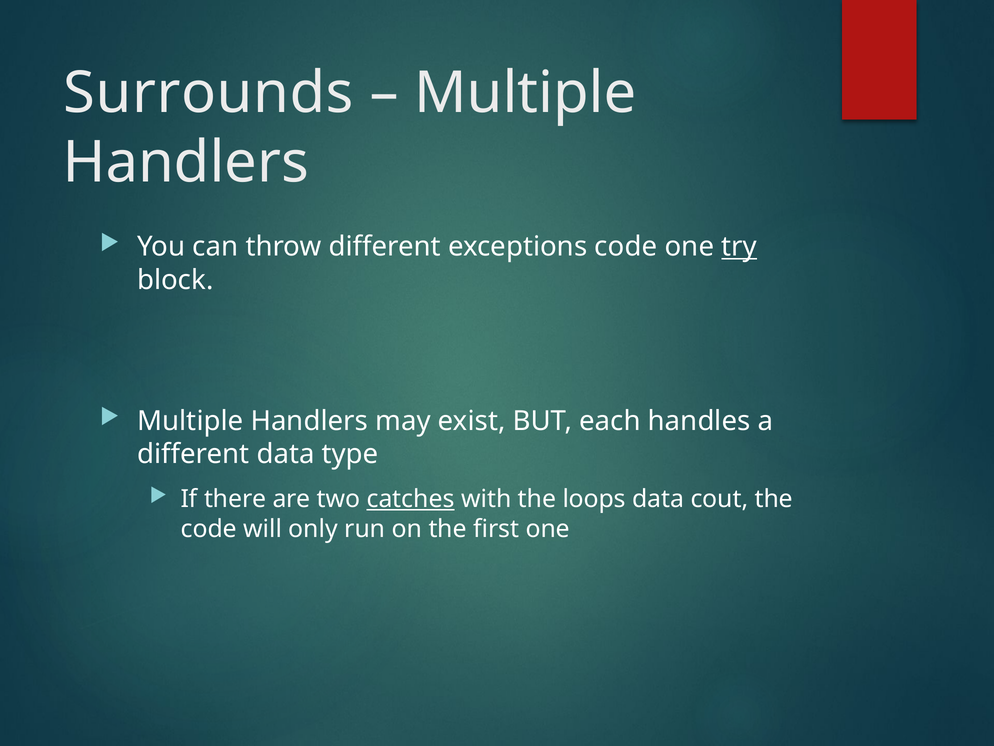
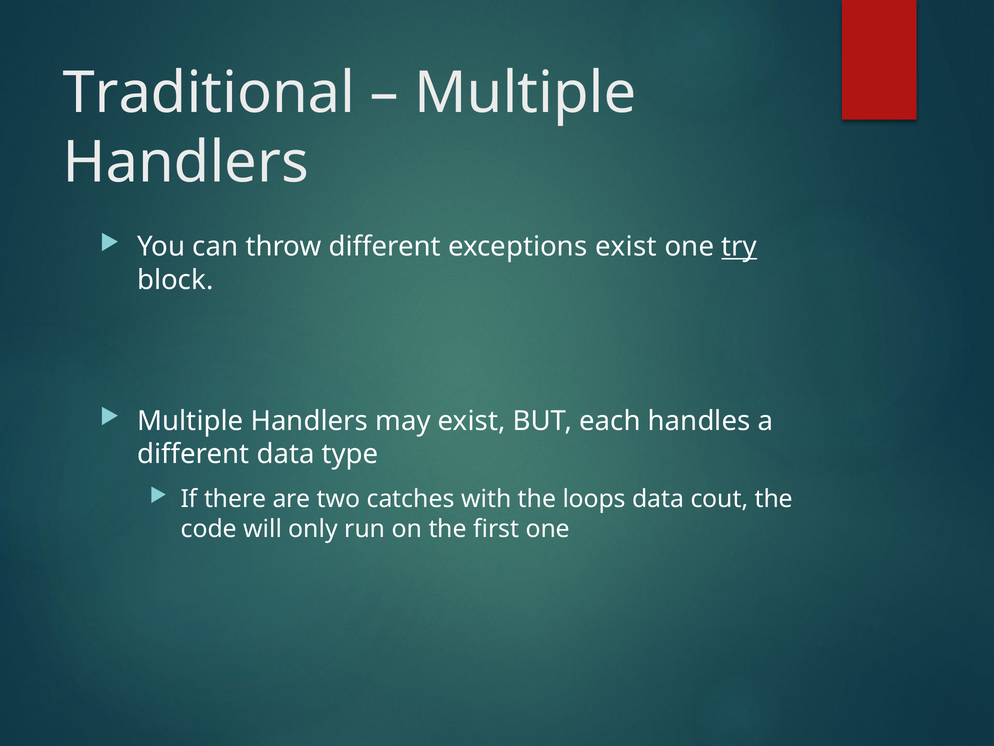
Surrounds: Surrounds -> Traditional
exceptions code: code -> exist
catches underline: present -> none
